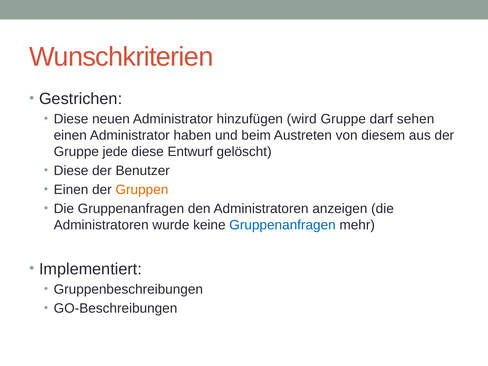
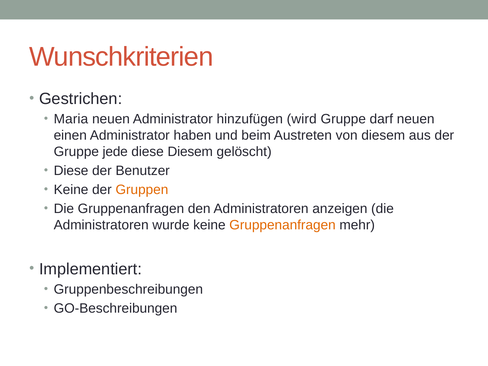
Diese at (71, 119): Diese -> Maria
darf sehen: sehen -> neuen
diese Entwurf: Entwurf -> Diesem
Einen at (71, 190): Einen -> Keine
Gruppenanfragen at (283, 225) colour: blue -> orange
